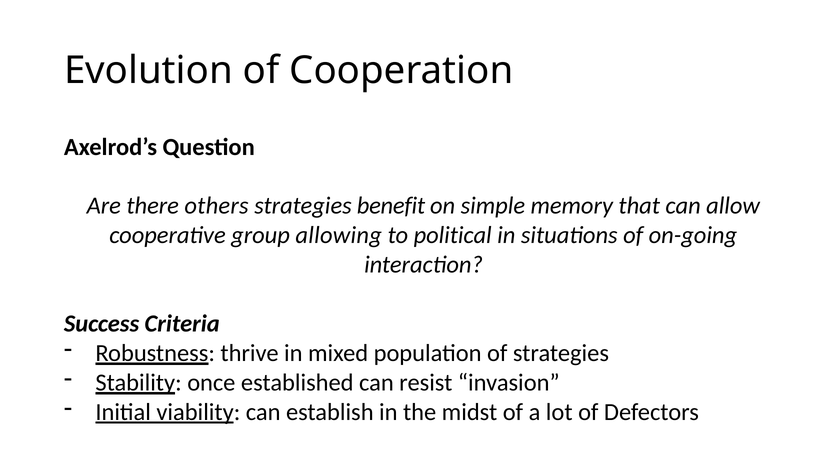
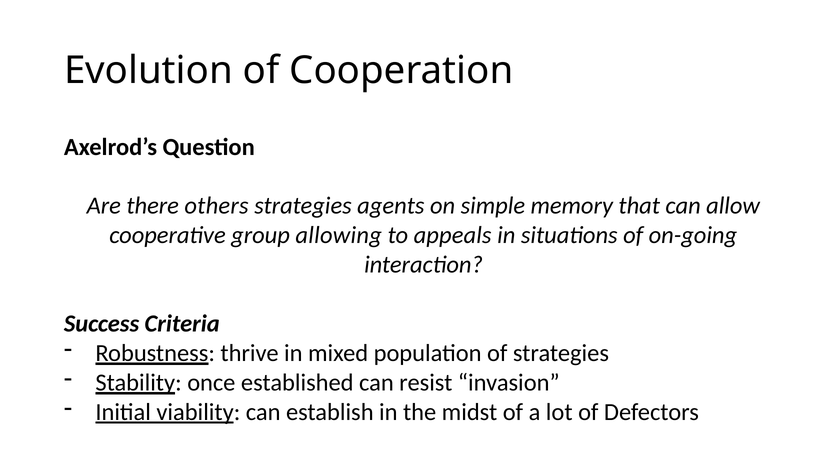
benefit: benefit -> agents
political: political -> appeals
